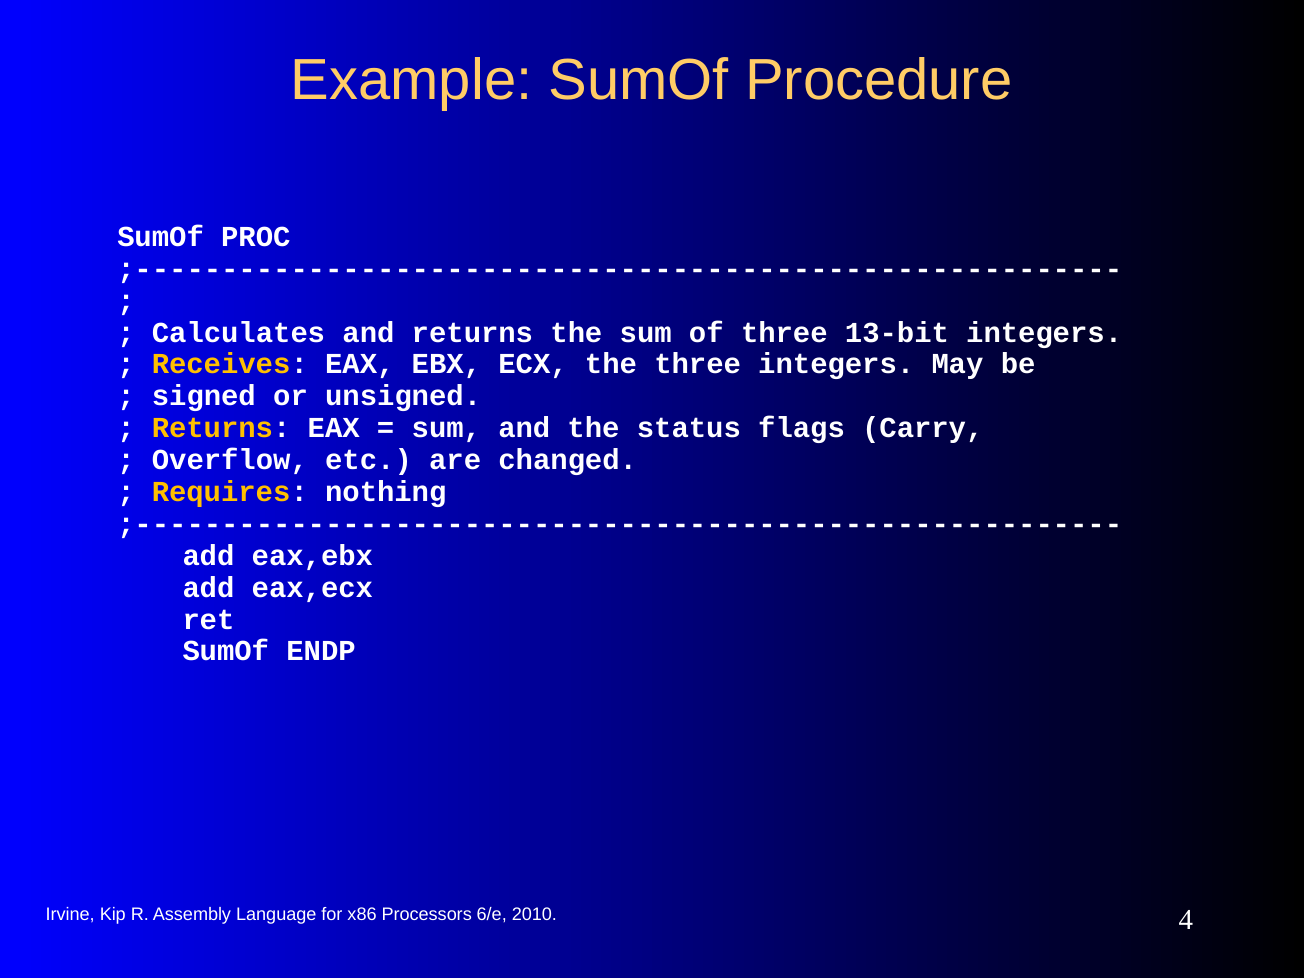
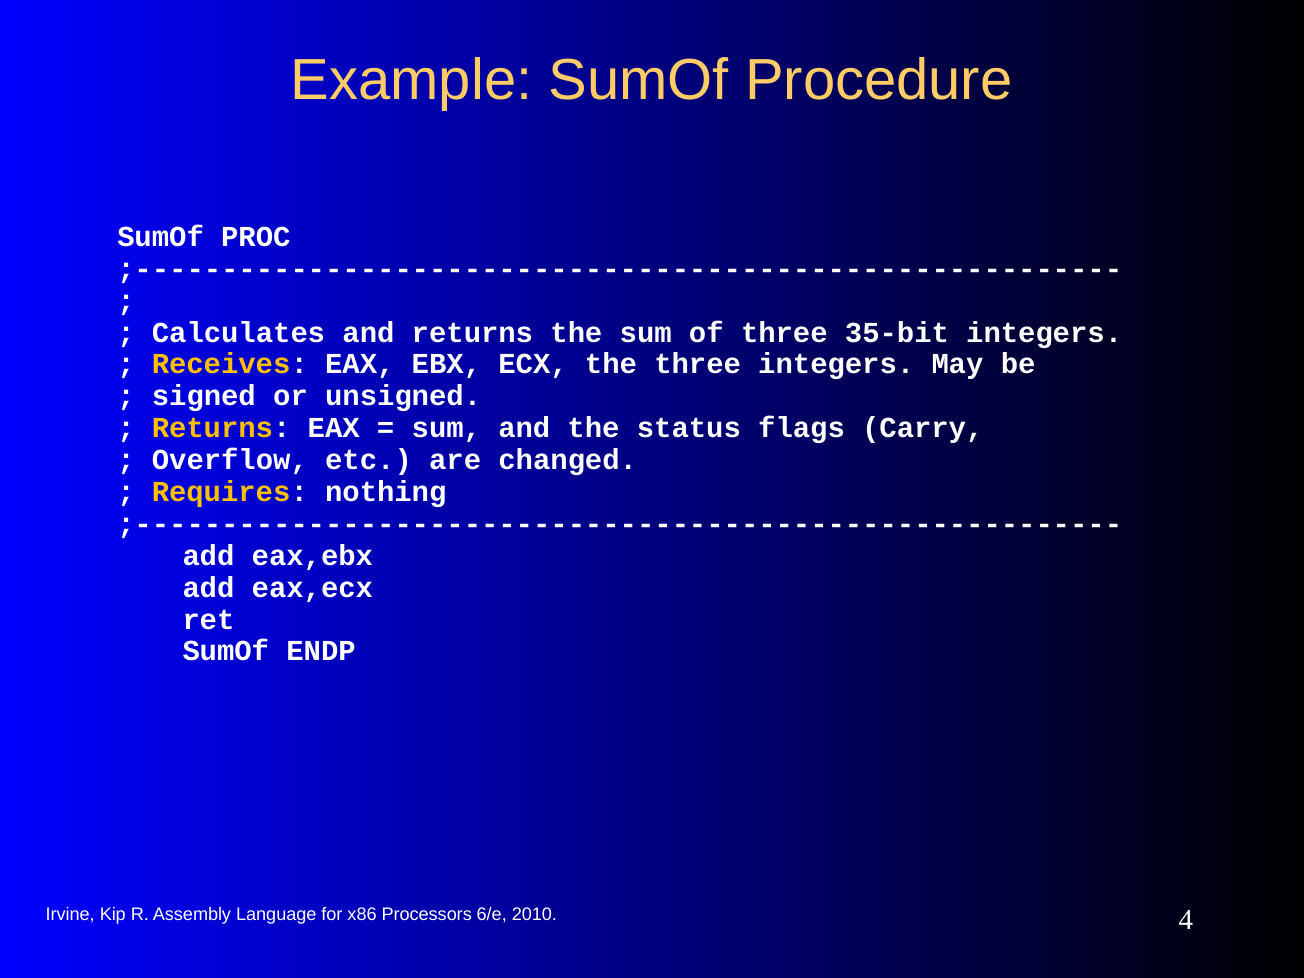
13-bit: 13-bit -> 35-bit
